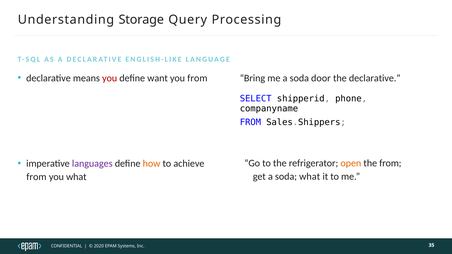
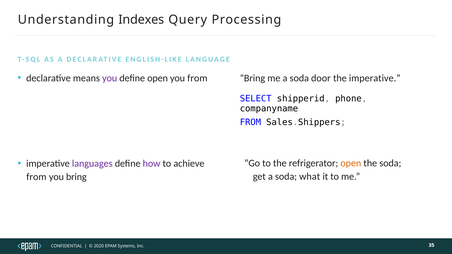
Storage: Storage -> Indexes
you at (110, 78) colour: red -> purple
define want: want -> open
the declarative: declarative -> imperative
how colour: orange -> purple
the from: from -> soda
you what: what -> bring
